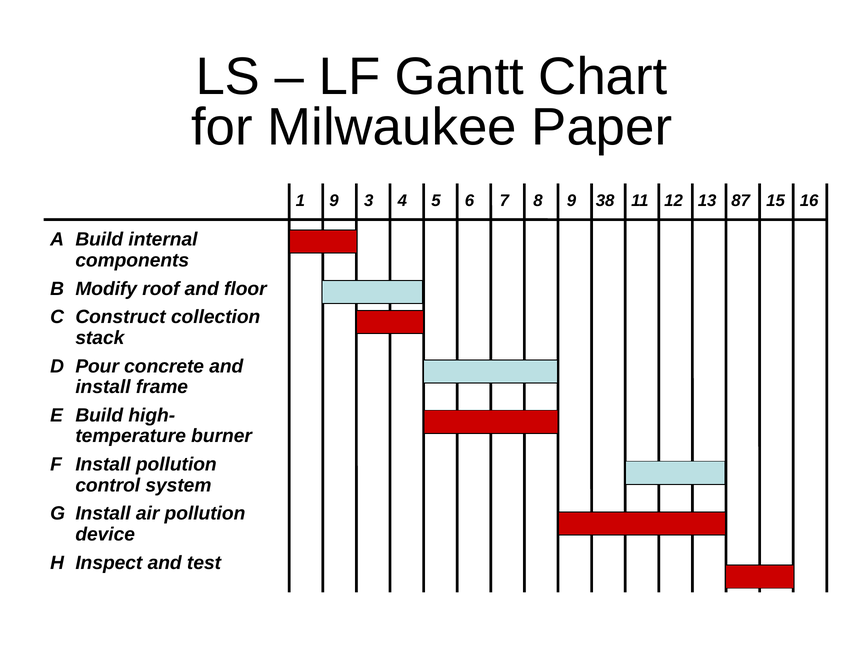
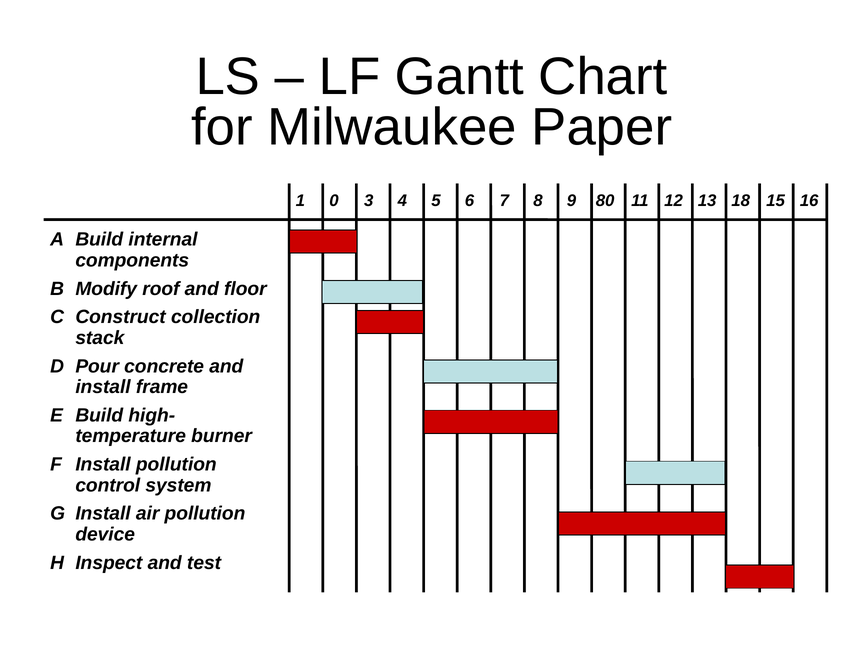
1 9: 9 -> 0
38: 38 -> 80
87: 87 -> 18
